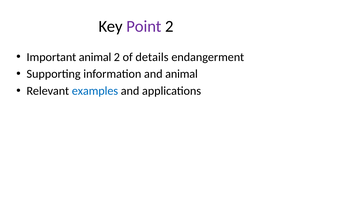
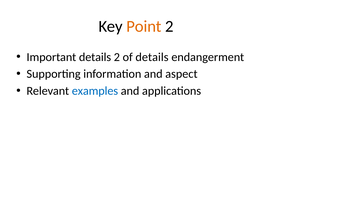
Point colour: purple -> orange
Important animal: animal -> details
and animal: animal -> aspect
